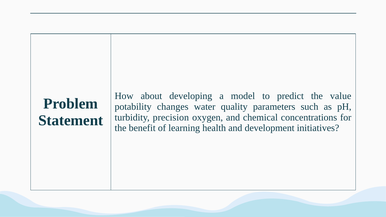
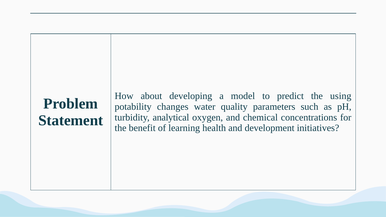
value: value -> using
precision: precision -> analytical
